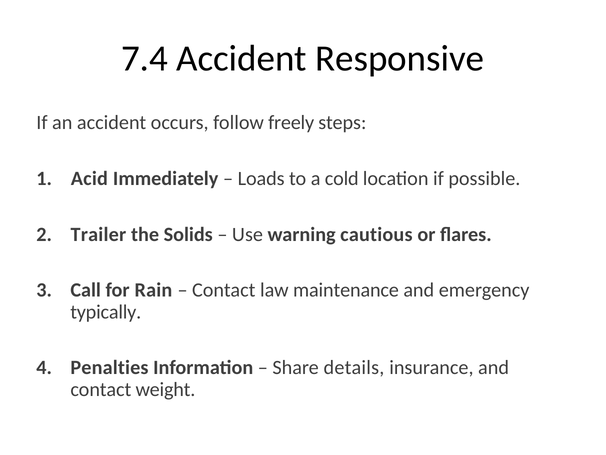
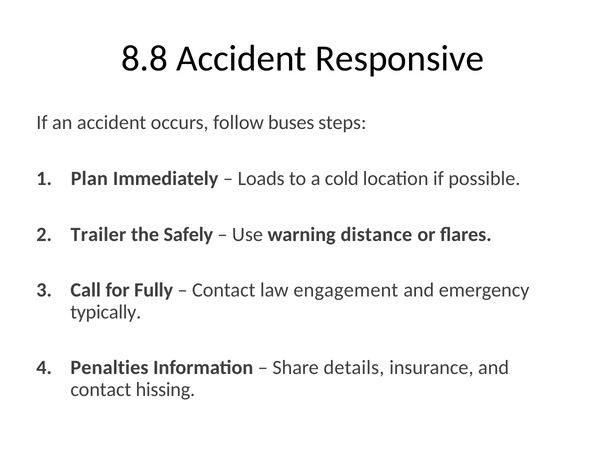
7.4: 7.4 -> 8.8
freely: freely -> buses
Acid: Acid -> Plan
Solids: Solids -> Safely
cautious: cautious -> distance
Rain: Rain -> Fully
maintenance: maintenance -> engagement
weight: weight -> hissing
